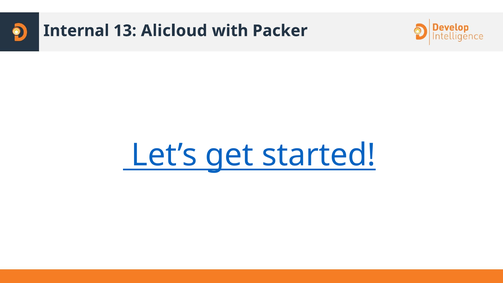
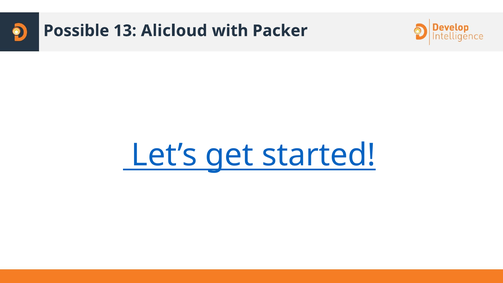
Internal: Internal -> Possible
